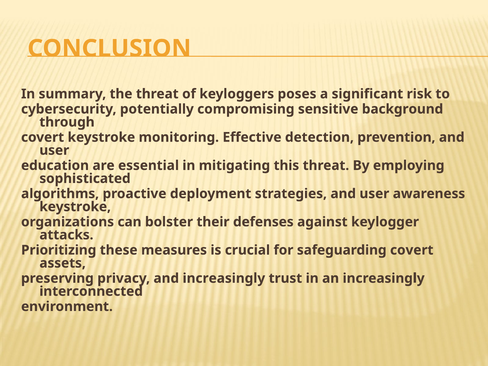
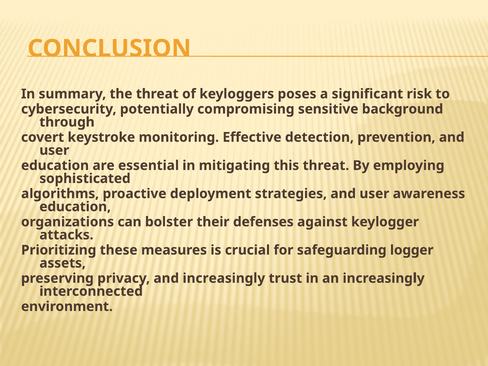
keystroke at (75, 207): keystroke -> education
safeguarding covert: covert -> logger
